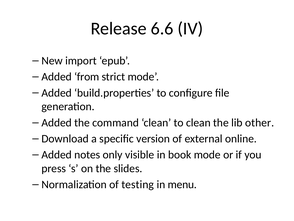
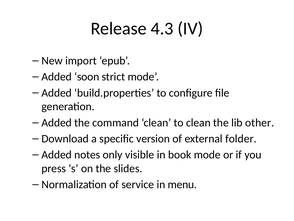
6.6: 6.6 -> 4.3
from: from -> soon
online: online -> folder
testing: testing -> service
